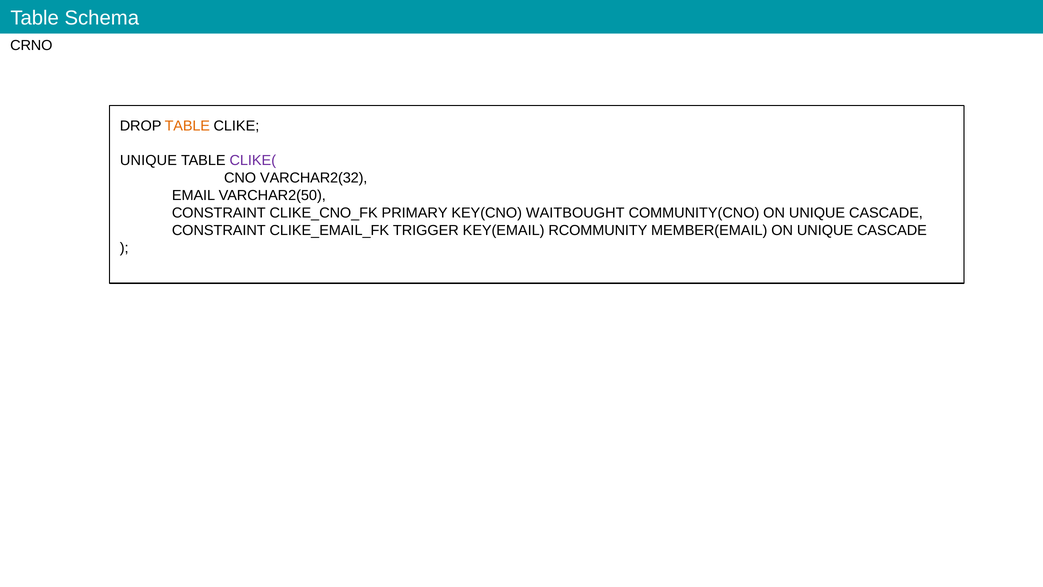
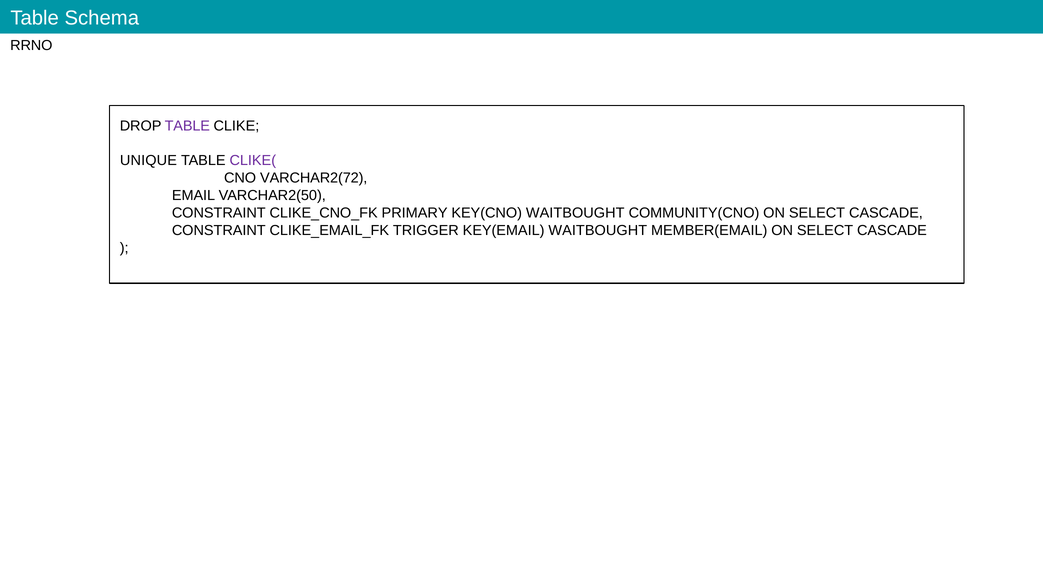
CRNO: CRNO -> RRNO
TABLE at (187, 126) colour: orange -> purple
VARCHAR2(32: VARCHAR2(32 -> VARCHAR2(72
COMMUNITY(CNO ON UNIQUE: UNIQUE -> SELECT
KEY(EMAIL RCOMMUNITY: RCOMMUNITY -> WAITBOUGHT
MEMBER(EMAIL ON UNIQUE: UNIQUE -> SELECT
